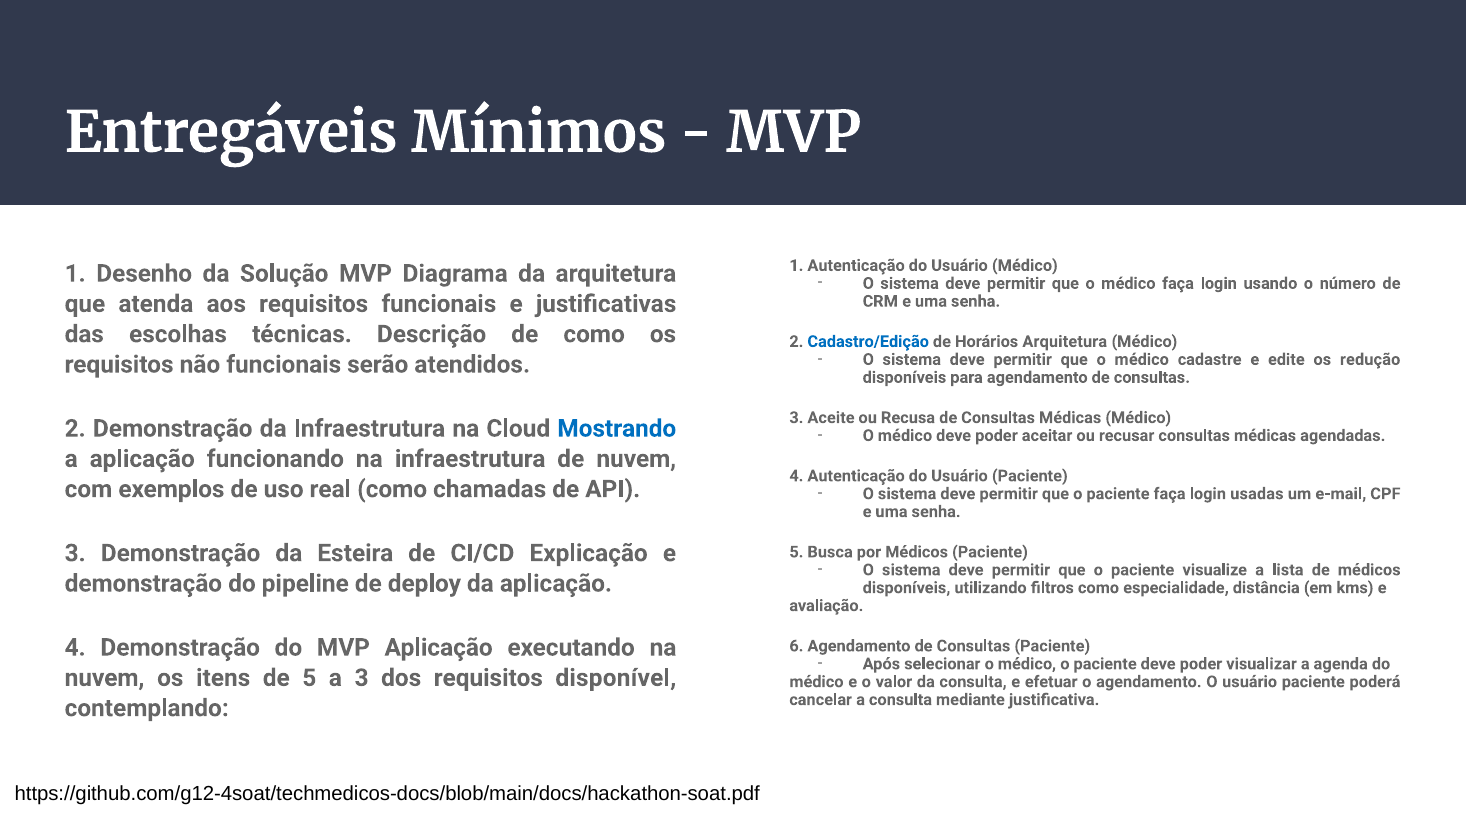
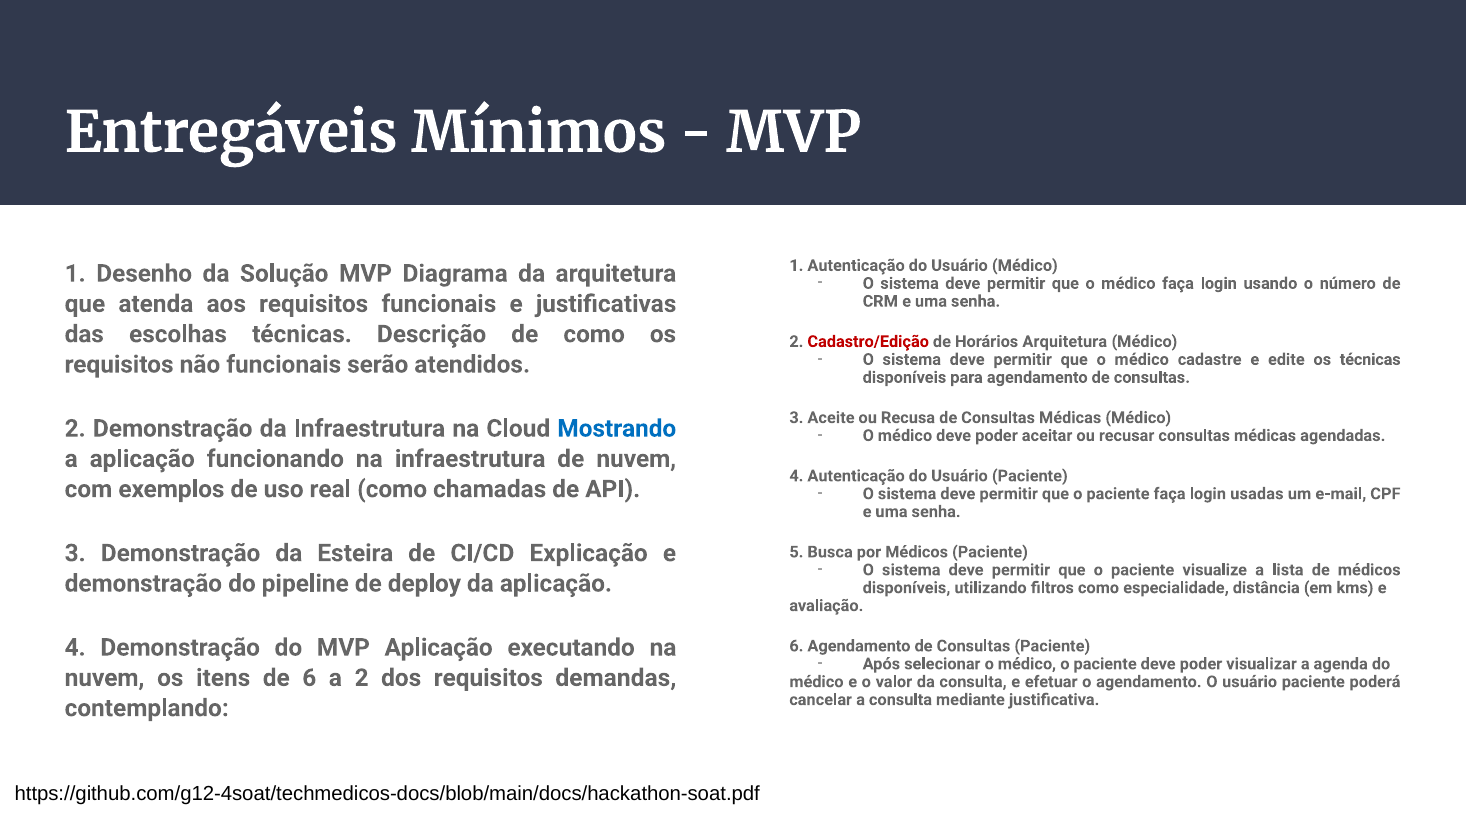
Cadastro/Edição colour: blue -> red
os redução: redução -> técnicas
de 5: 5 -> 6
a 3: 3 -> 2
disponível: disponível -> demandas
